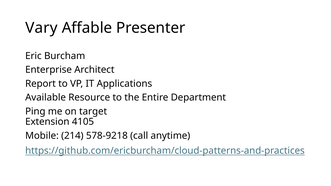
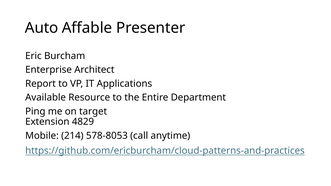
Vary: Vary -> Auto
4105: 4105 -> 4829
578-9218: 578-9218 -> 578-8053
